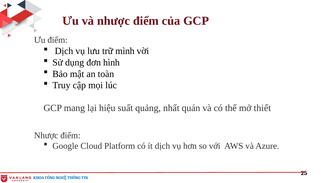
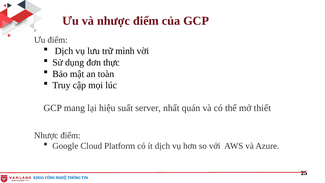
hình: hình -> thực
quảng: quảng -> server
